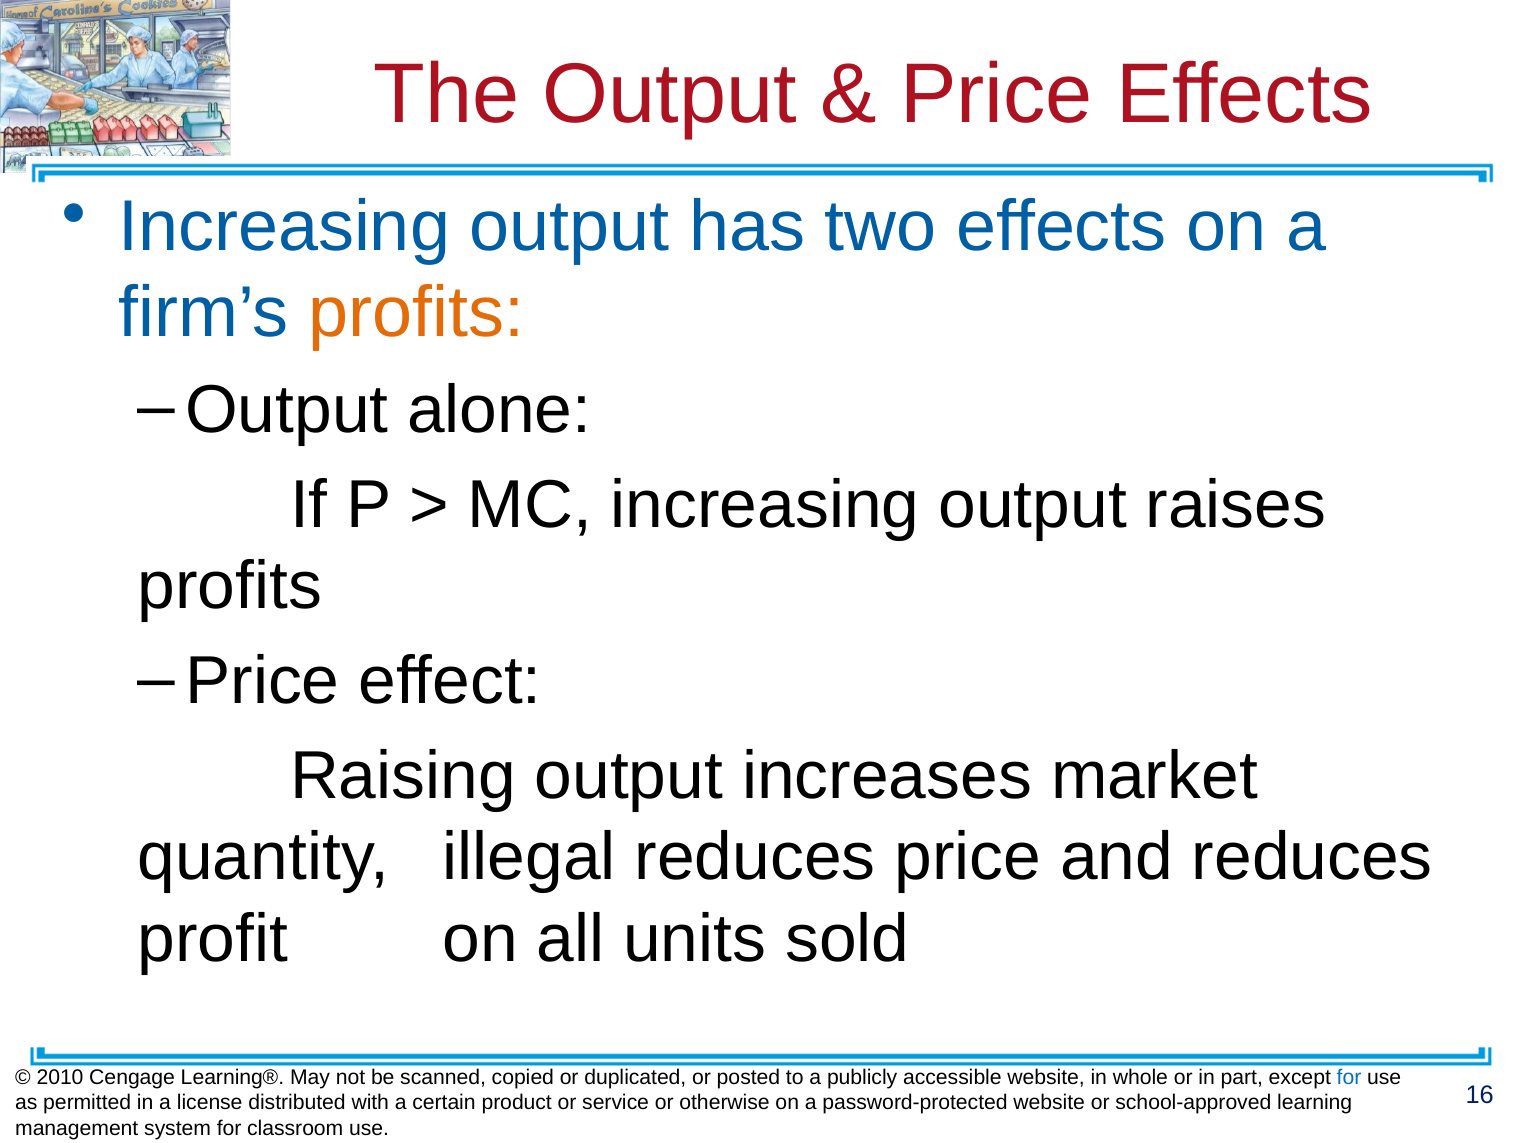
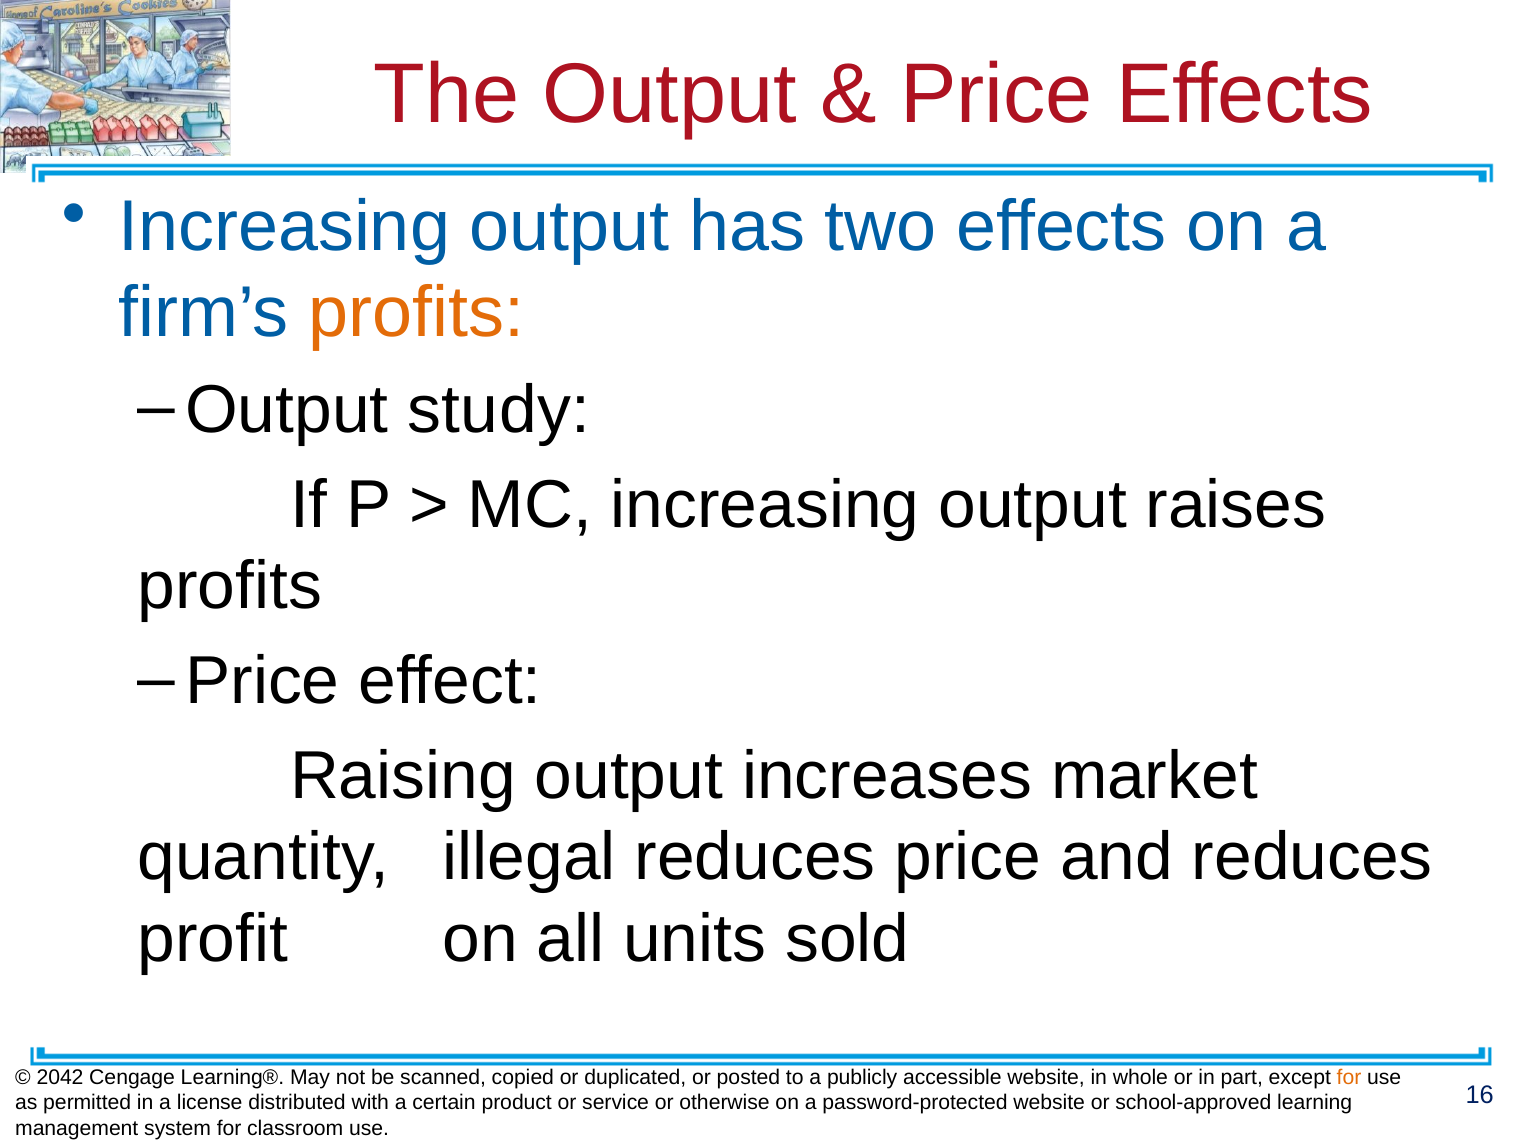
alone: alone -> study
2010: 2010 -> 2042
for at (1349, 1077) colour: blue -> orange
